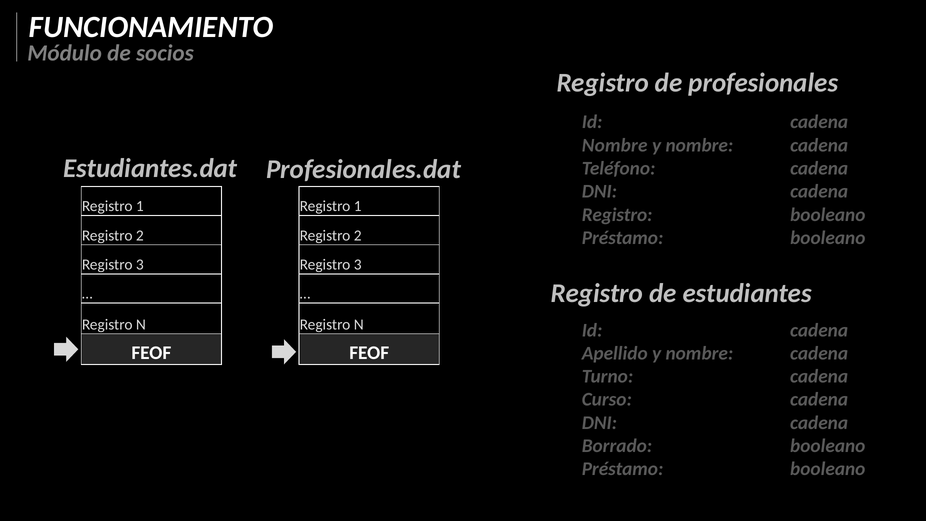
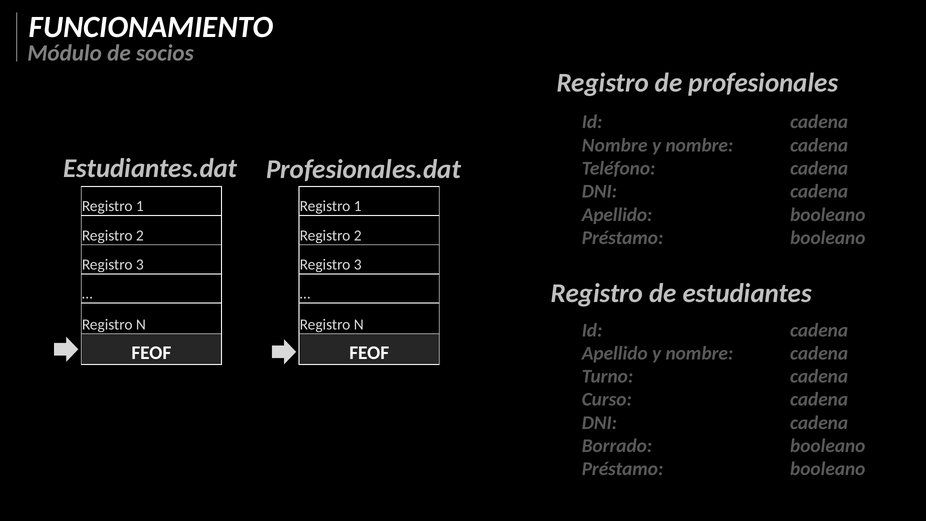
Registro at (617, 215): Registro -> Apellido
